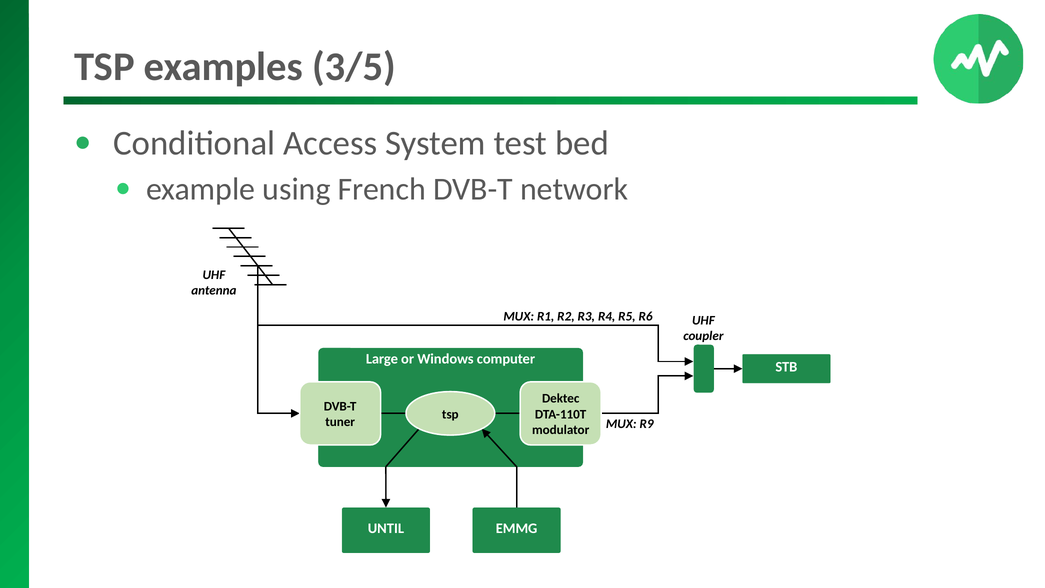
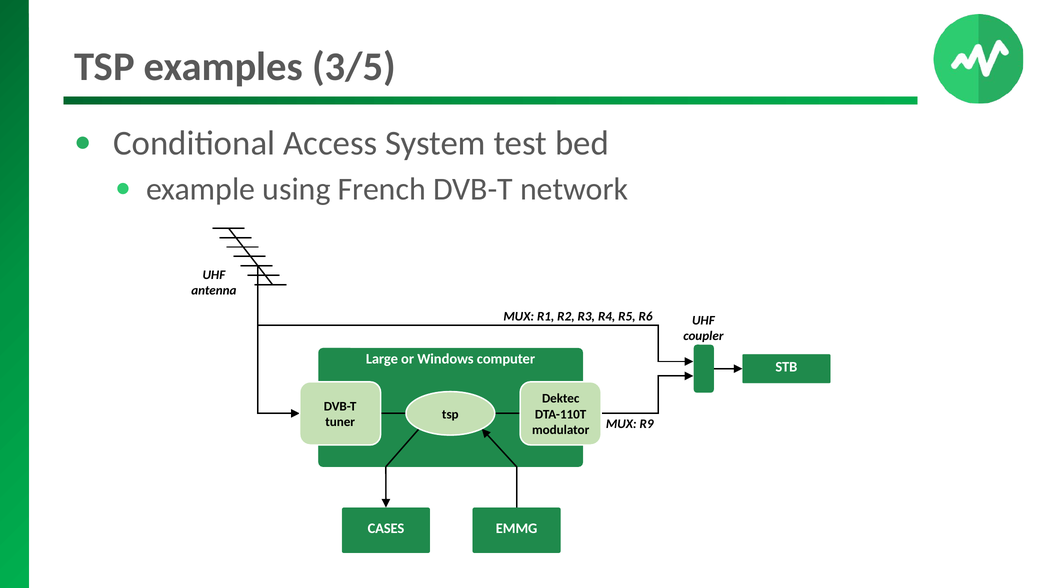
UNTIL: UNTIL -> CASES
